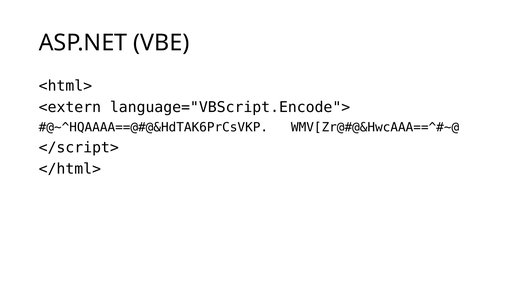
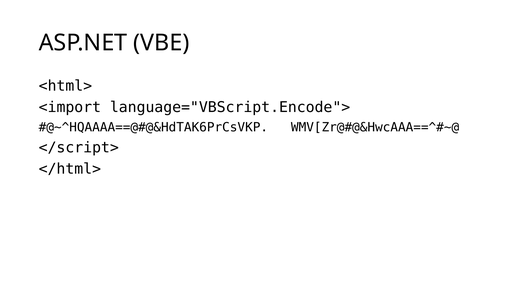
<extern: <extern -> <import
